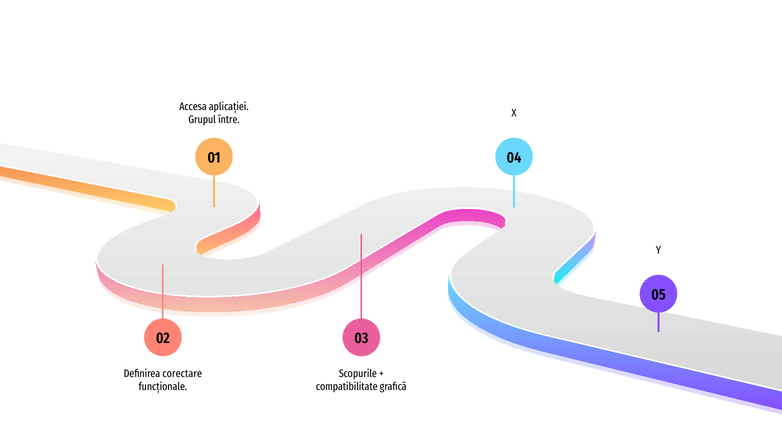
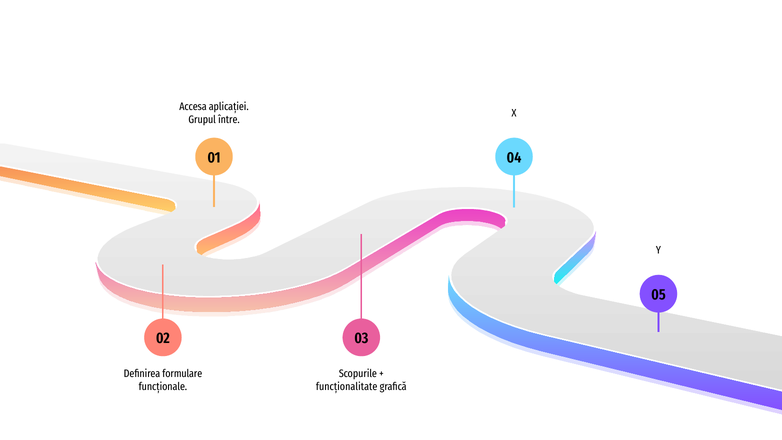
corectare: corectare -> formulare
compatibilitate: compatibilitate -> funcționalitate
